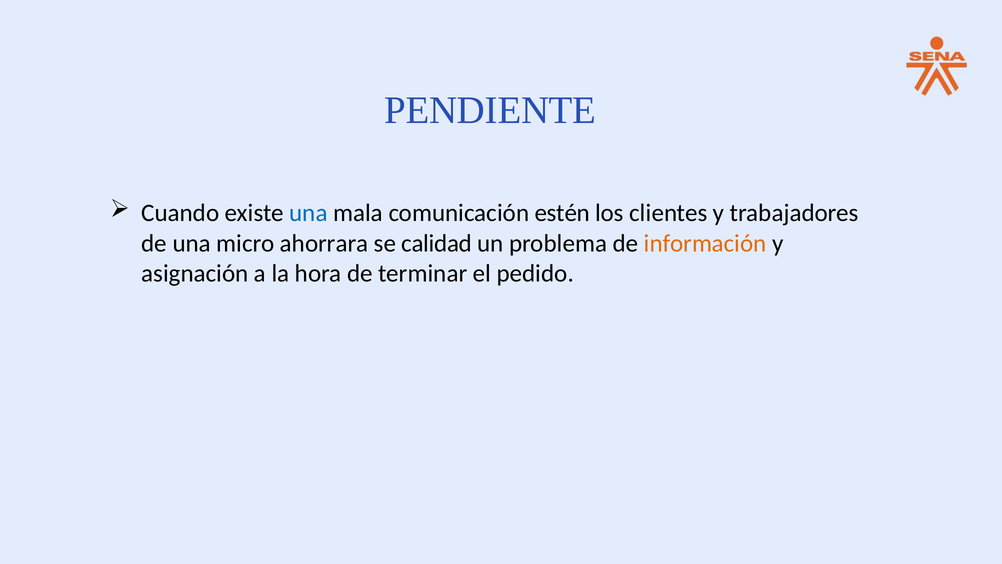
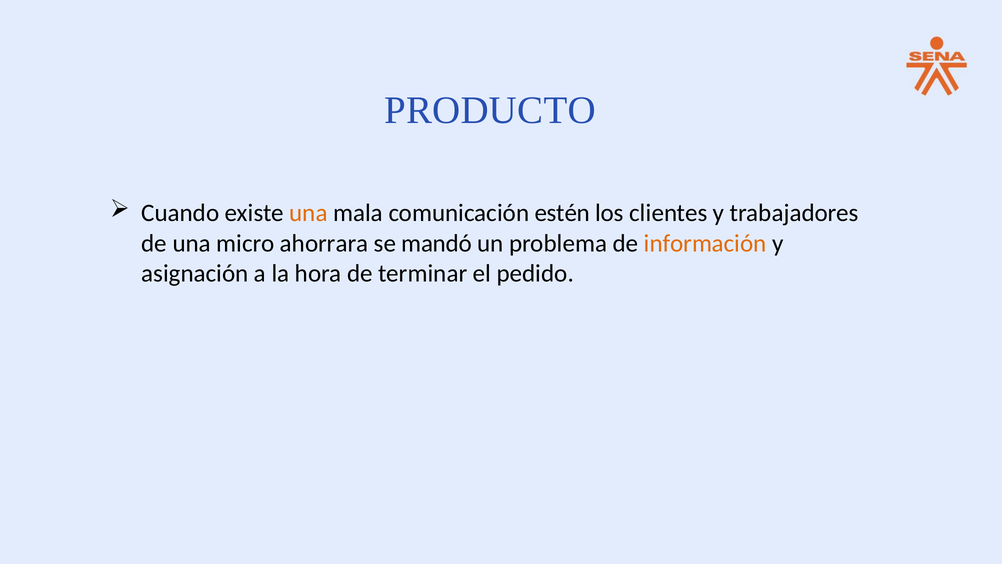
PENDIENTE: PENDIENTE -> PRODUCTO
una at (308, 213) colour: blue -> orange
calidad: calidad -> mandó
